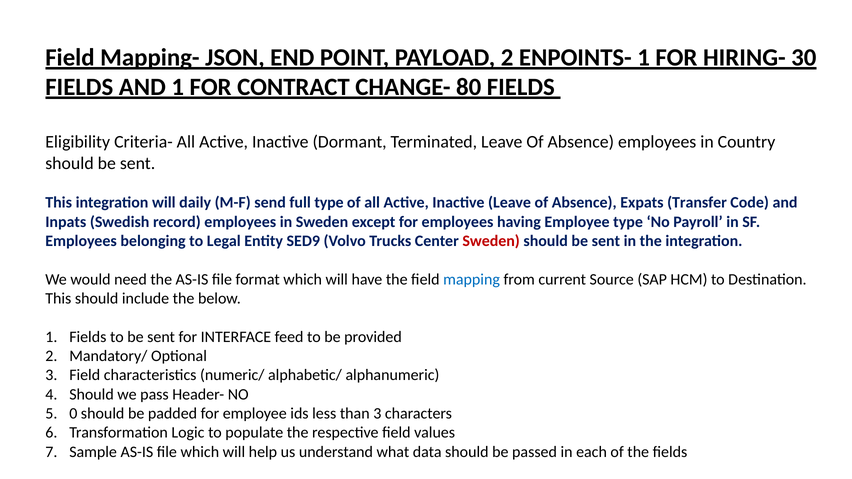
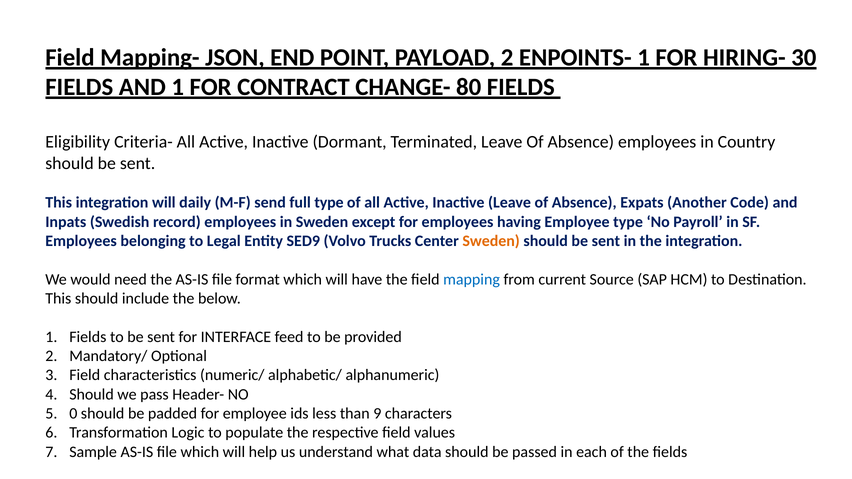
Transfer: Transfer -> Another
Sweden at (491, 241) colour: red -> orange
than 3: 3 -> 9
